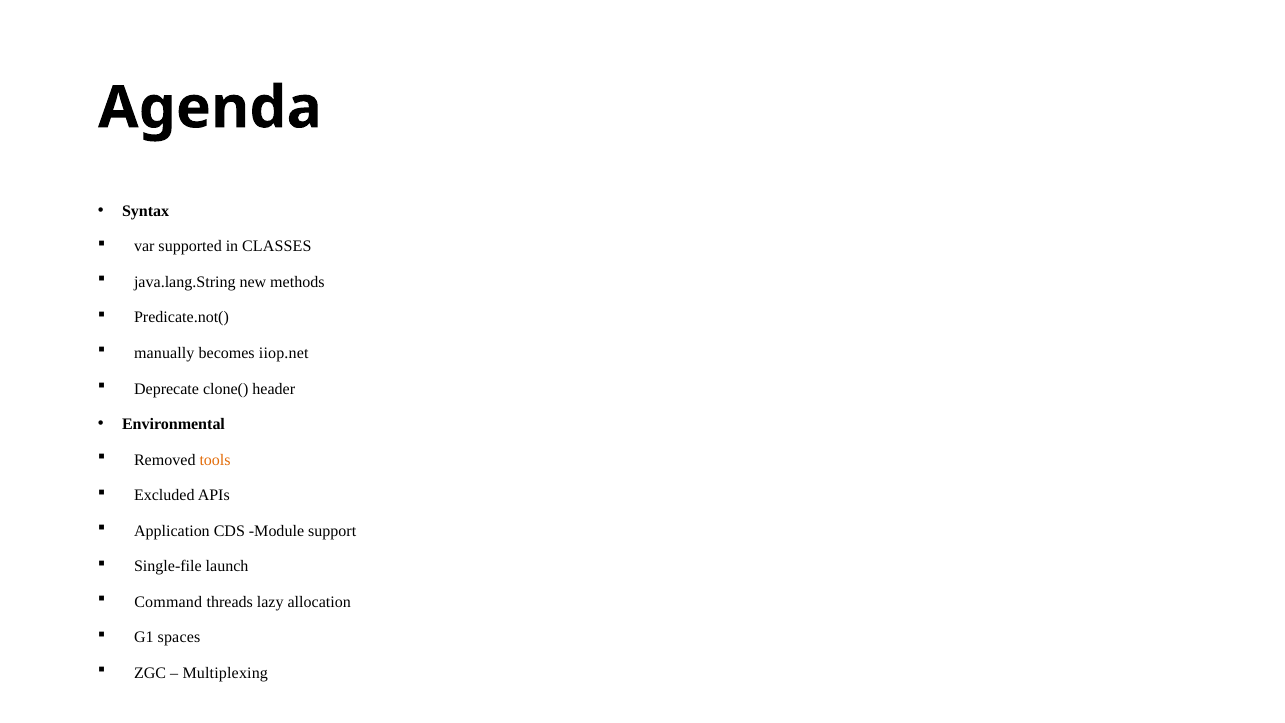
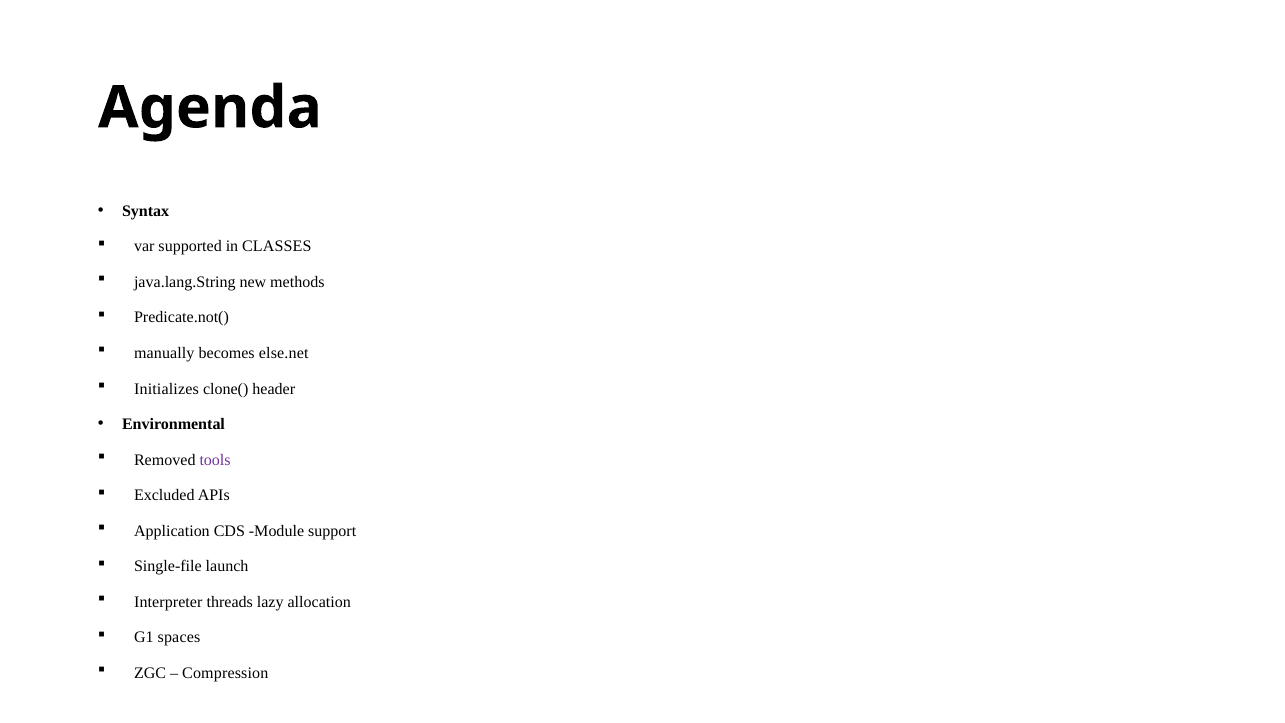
iiop.net: iiop.net -> else.net
Deprecate: Deprecate -> Initializes
tools colour: orange -> purple
Command: Command -> Interpreter
Multiplexing: Multiplexing -> Compression
